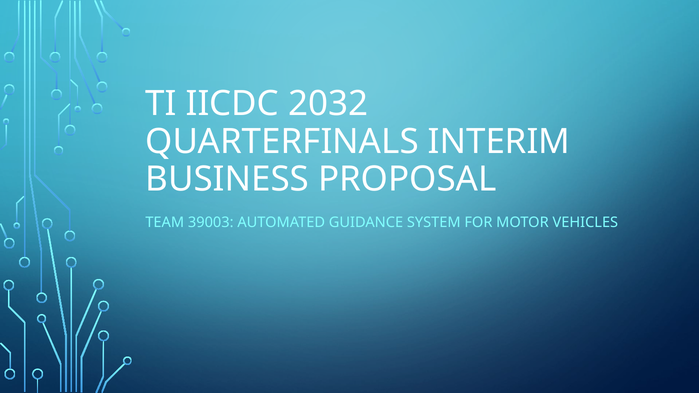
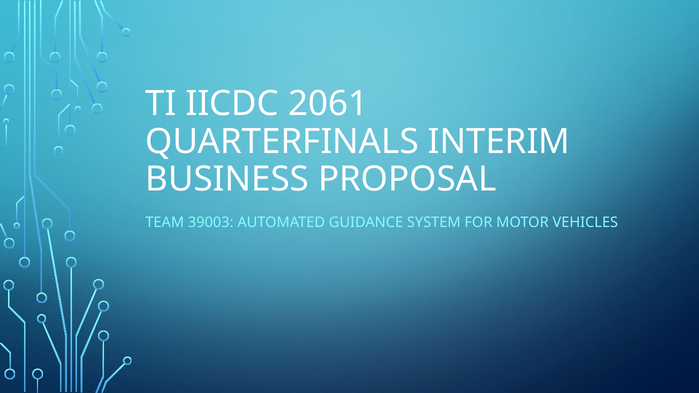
2032: 2032 -> 2061
